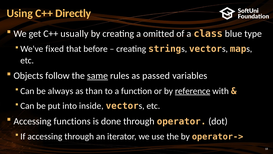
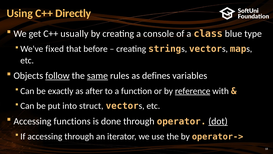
omitted: omitted -> console
follow underline: none -> present
passed: passed -> defines
always: always -> exactly
than: than -> after
inside: inside -> struct
dot underline: none -> present
